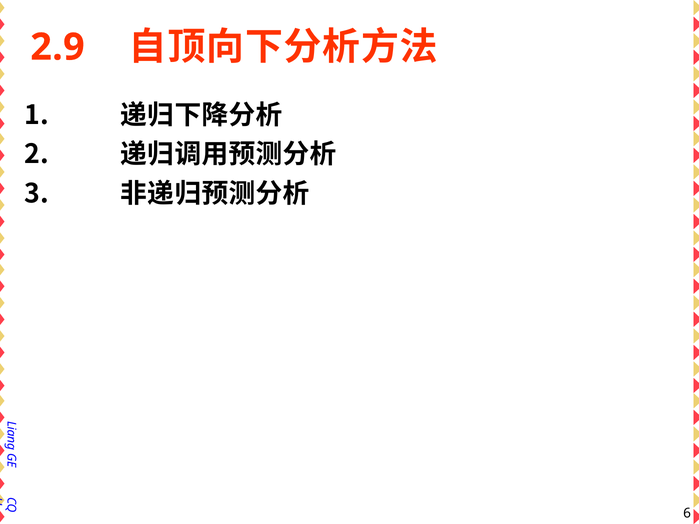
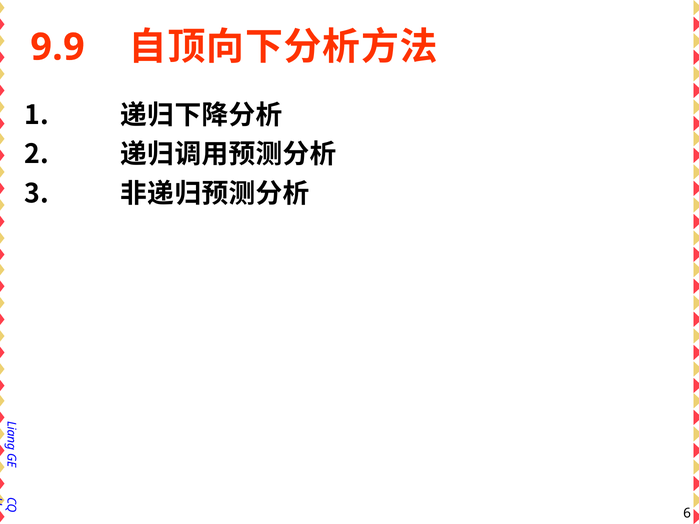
2.9: 2.9 -> 9.9
